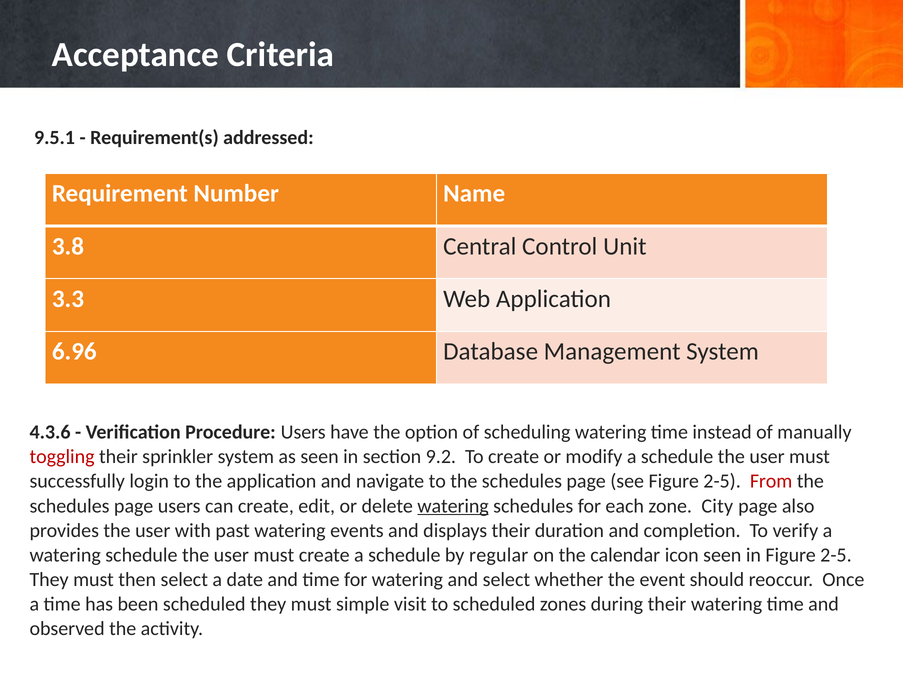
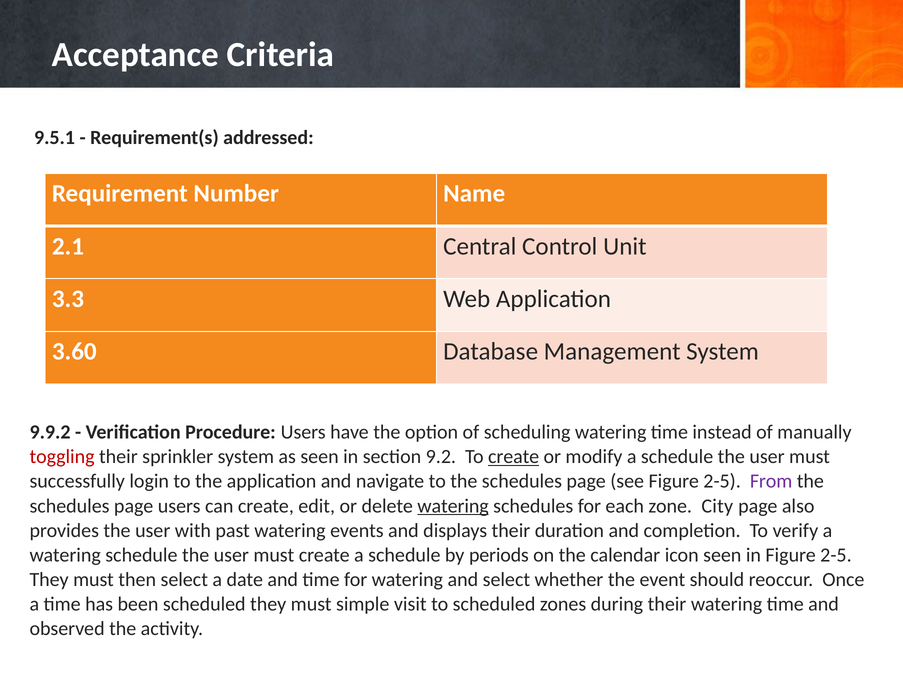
3.8: 3.8 -> 2.1
6.96: 6.96 -> 3.60
4.3.6: 4.3.6 -> 9.9.2
create at (514, 456) underline: none -> present
From colour: red -> purple
regular: regular -> periods
